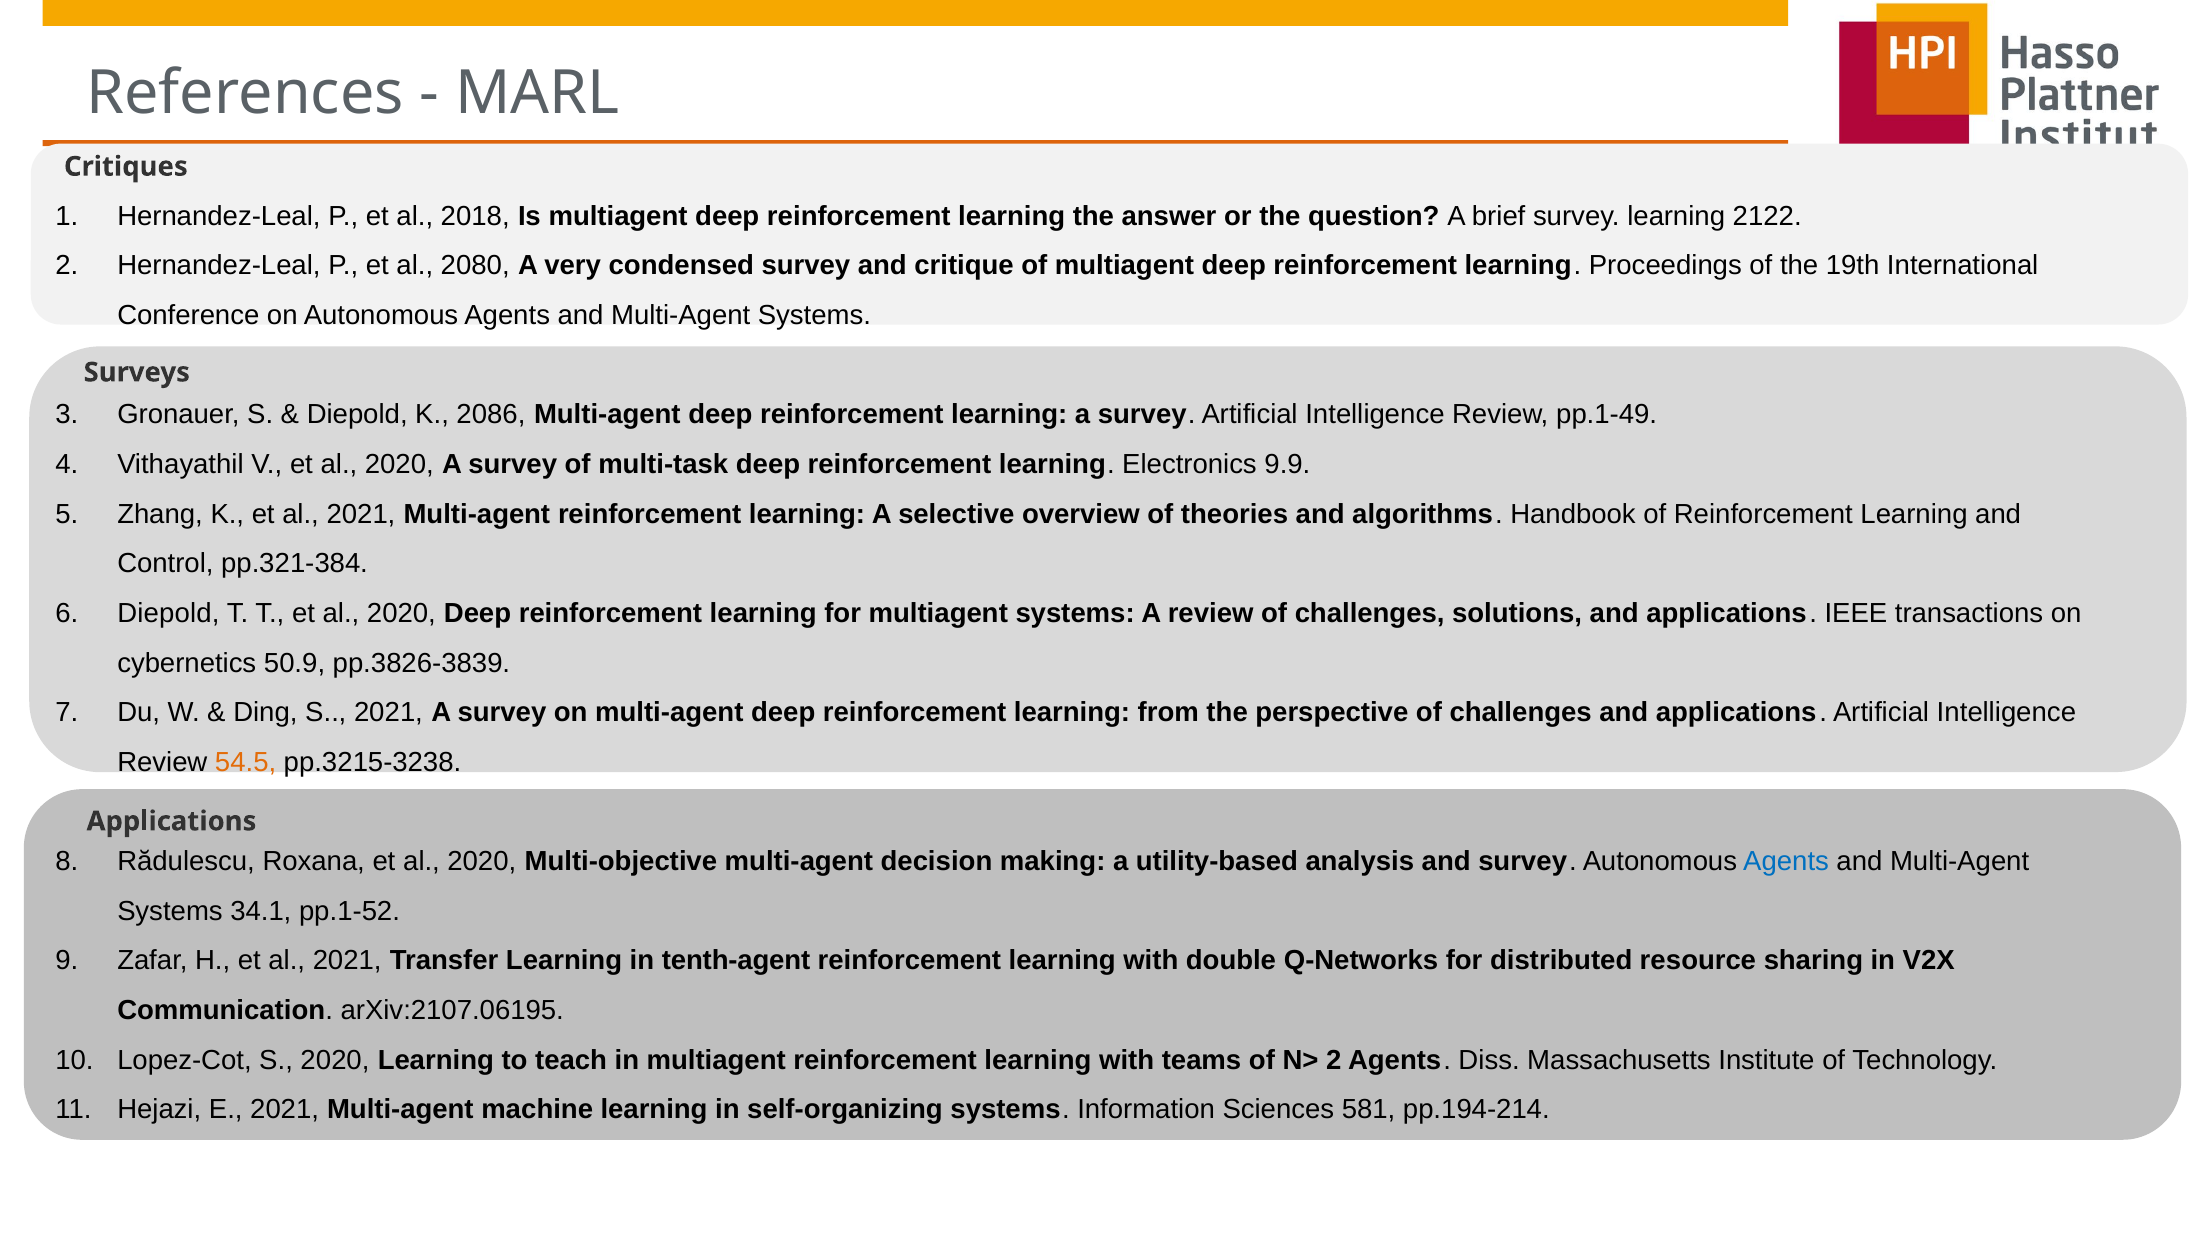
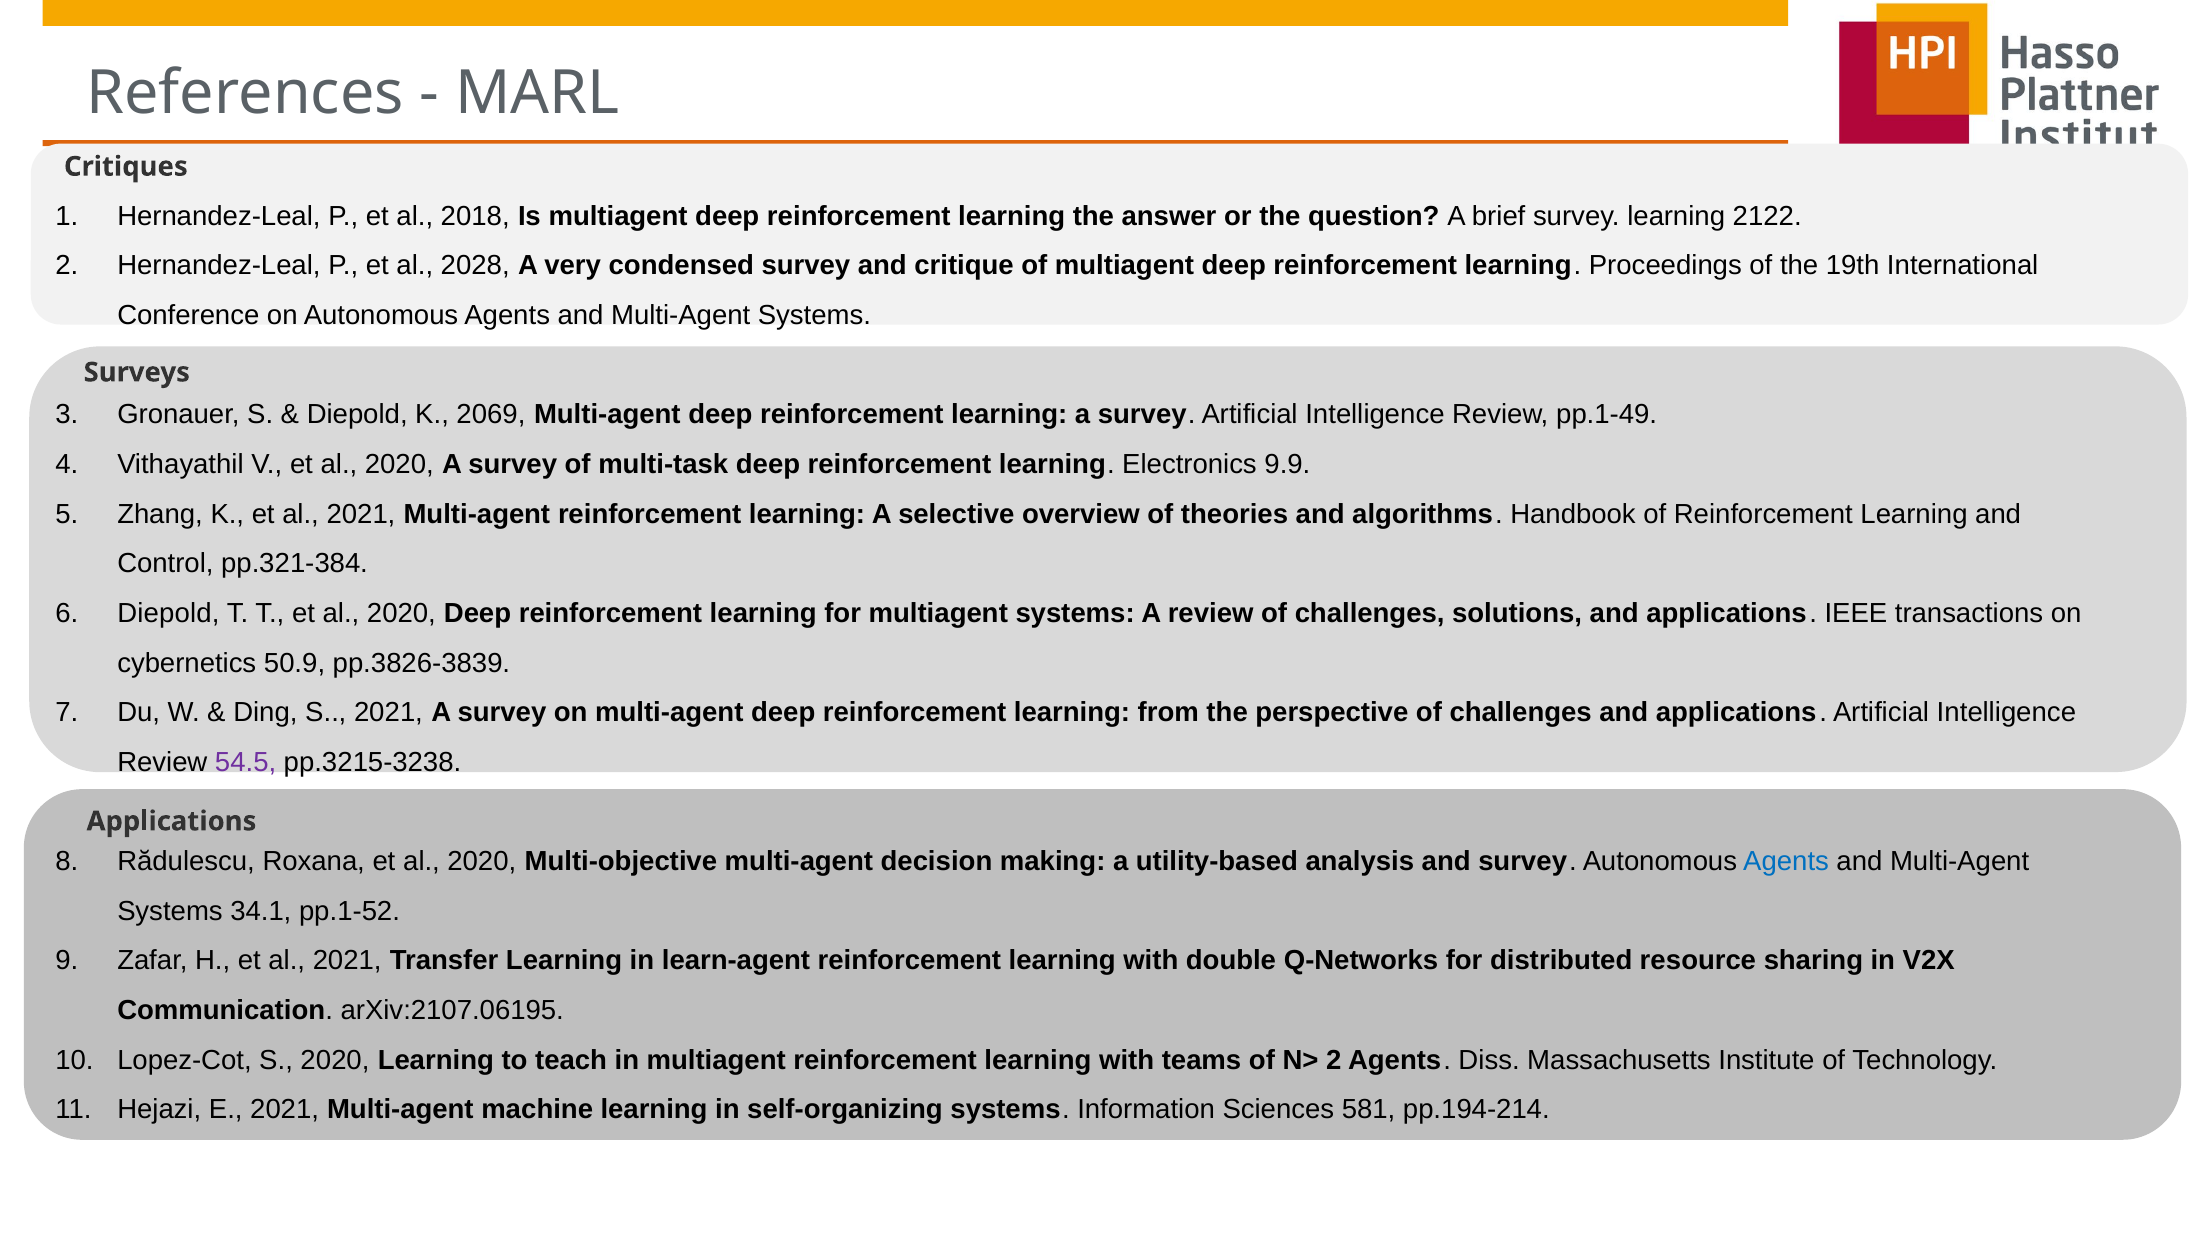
2080: 2080 -> 2028
2086: 2086 -> 2069
54.5 colour: orange -> purple
tenth-agent: tenth-agent -> learn-agent
